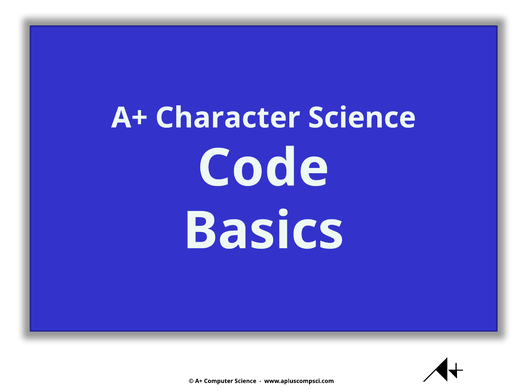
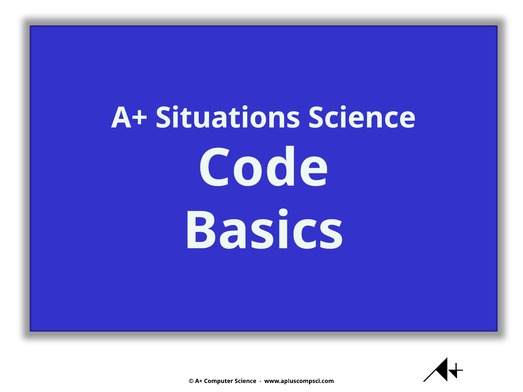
Character: Character -> Situations
